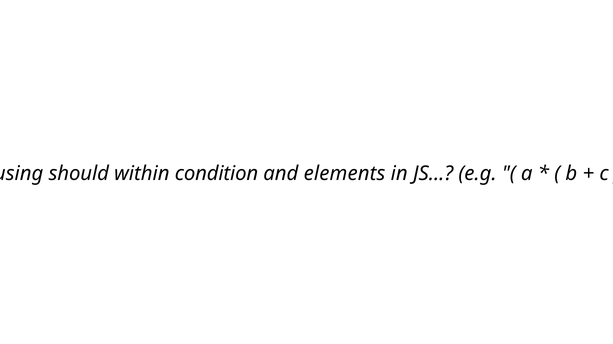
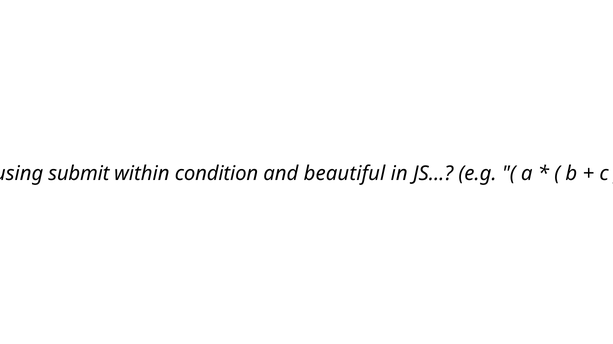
should: should -> submit
elements: elements -> beautiful
